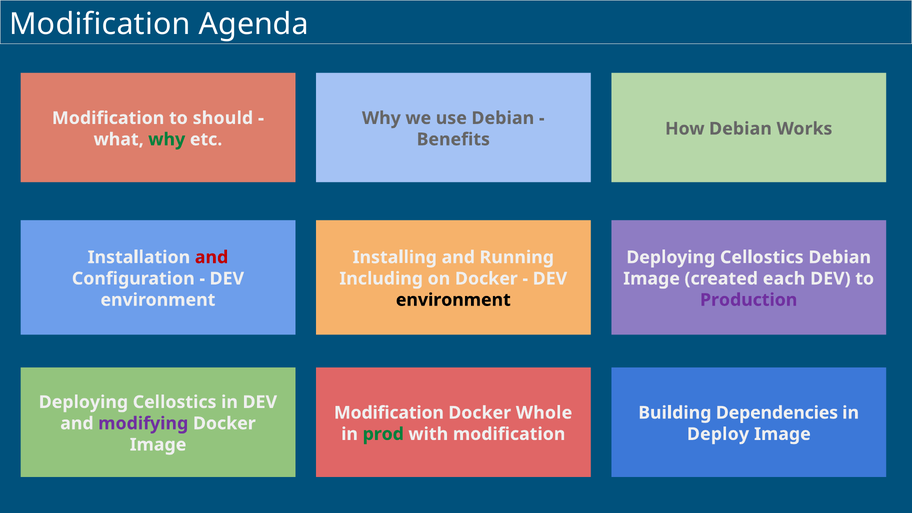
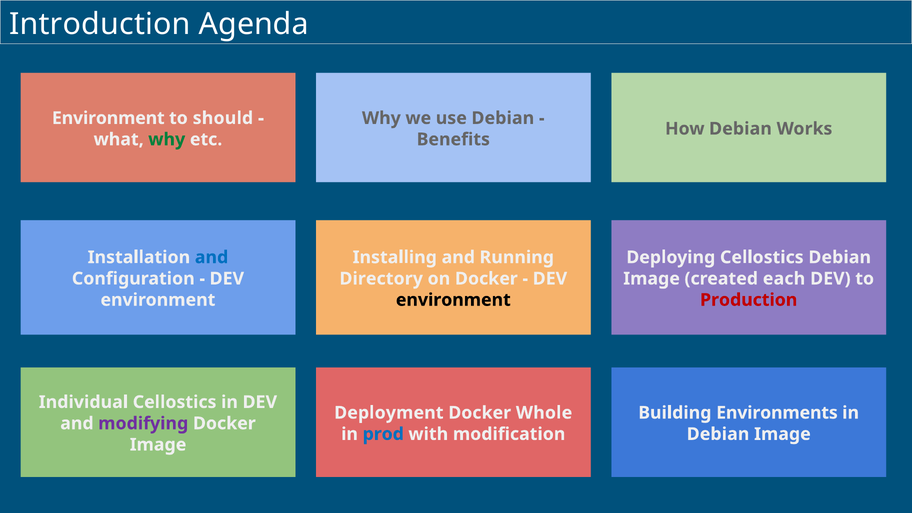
Modification at (100, 24): Modification -> Introduction
Modification at (108, 118): Modification -> Environment
and at (212, 257) colour: red -> blue
Including: Including -> Directory
Production colour: purple -> red
Deploying at (83, 402): Deploying -> Individual
Modification at (389, 413): Modification -> Deployment
Dependencies: Dependencies -> Environments
prod colour: green -> blue
Deploy at (718, 434): Deploy -> Debian
